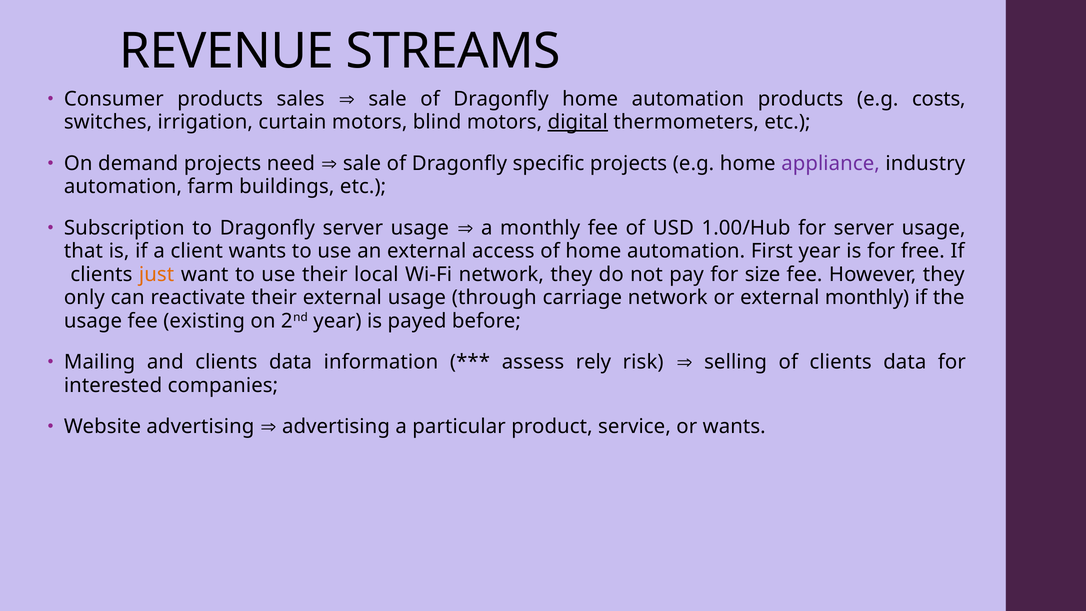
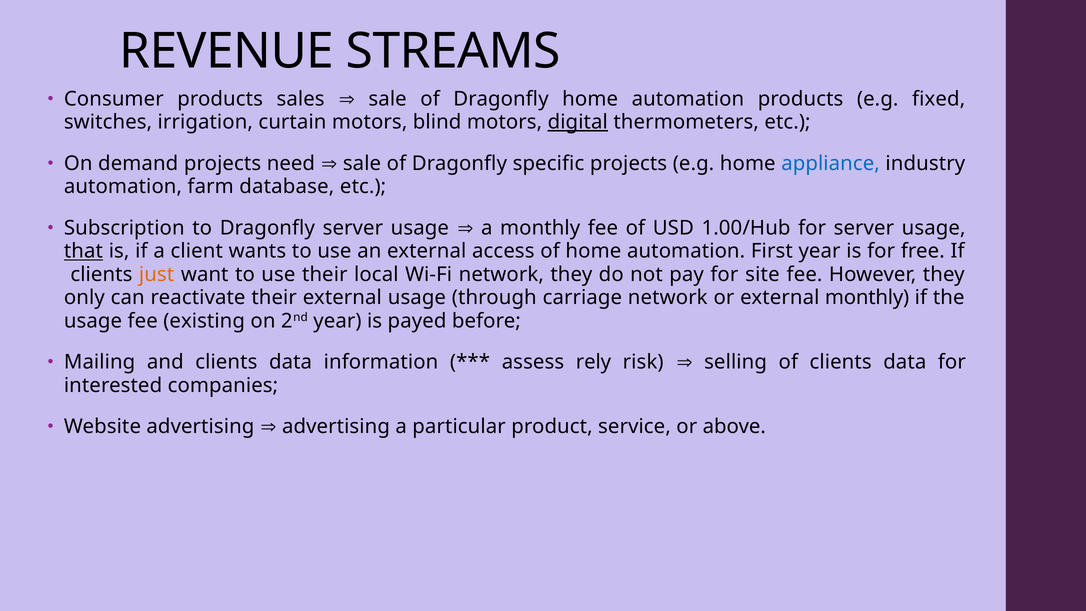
costs: costs -> fixed
appliance colour: purple -> blue
buildings: buildings -> database
that underline: none -> present
size: size -> site
or wants: wants -> above
